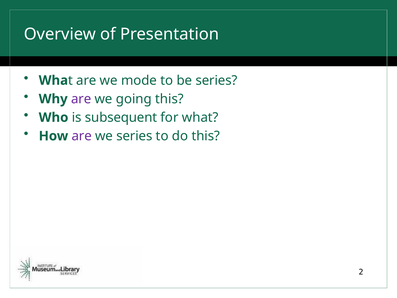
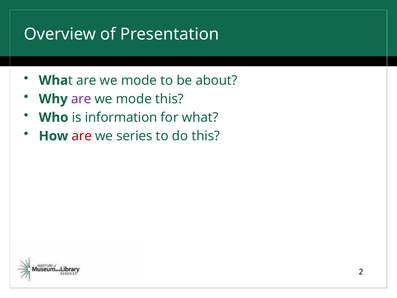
be series: series -> about
going at (134, 99): going -> mode
subsequent: subsequent -> information
are at (82, 136) colour: purple -> red
